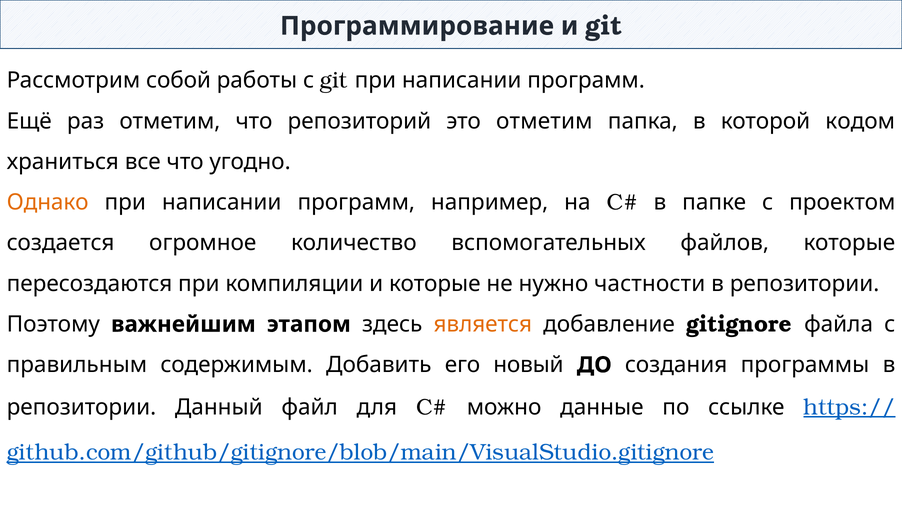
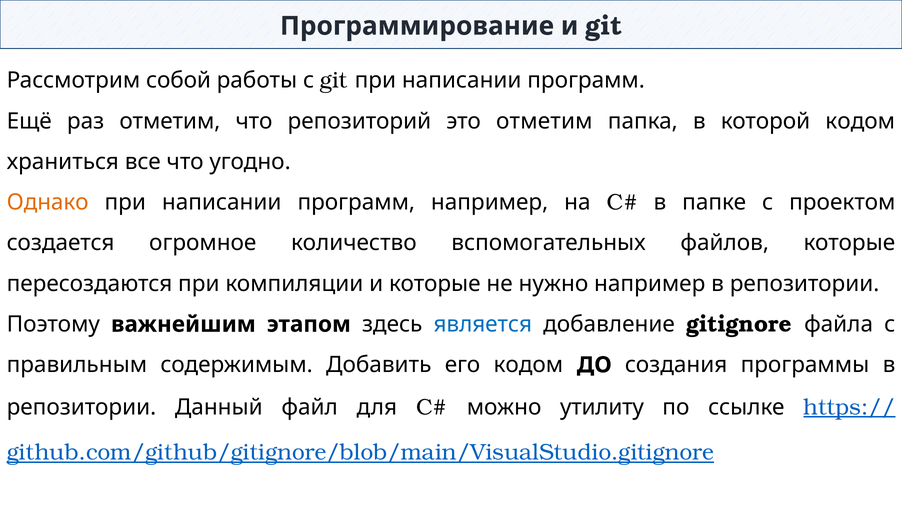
нужно частности: частности -> например
является colour: orange -> blue
его новый: новый -> кодом
данные: данные -> утилиту
